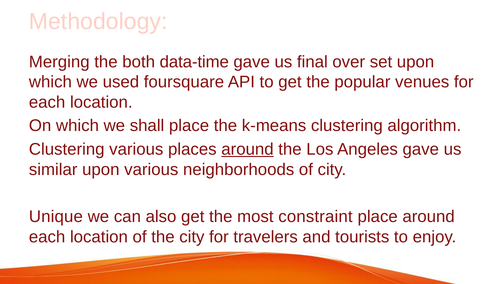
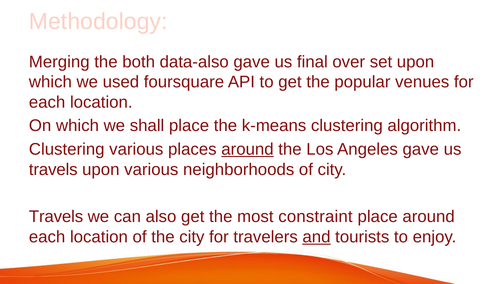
data-time: data-time -> data-also
similar at (53, 169): similar -> travels
Unique at (56, 216): Unique -> Travels
and underline: none -> present
